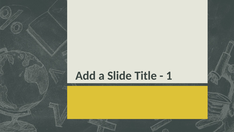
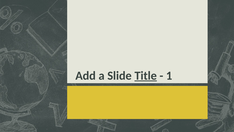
Title underline: none -> present
